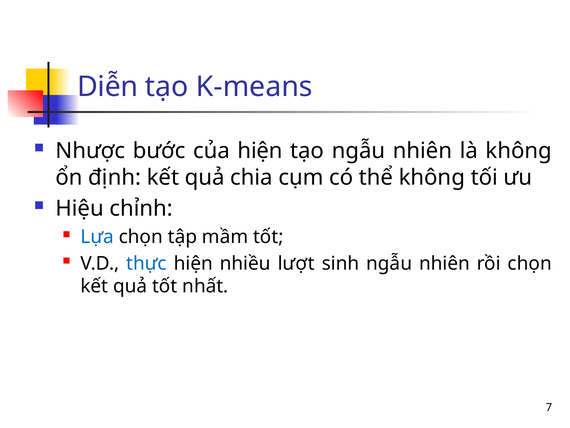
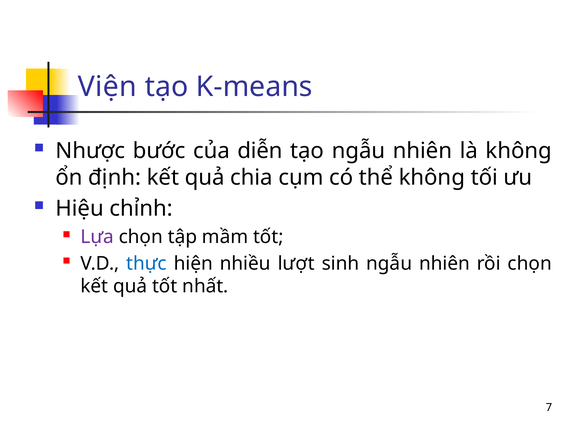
Diễn: Diễn -> Viện
của hiện: hiện -> diễn
Lựa colour: blue -> purple
